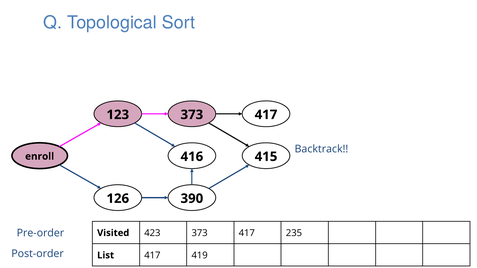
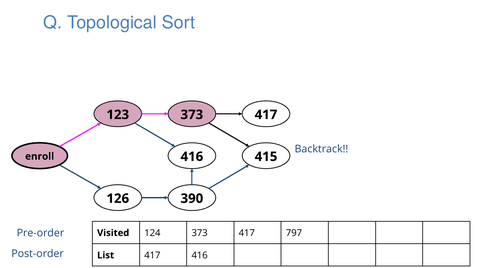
423: 423 -> 124
235: 235 -> 797
List 417 419: 419 -> 416
